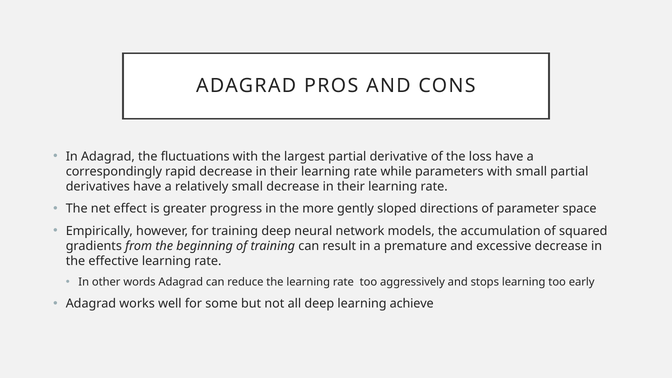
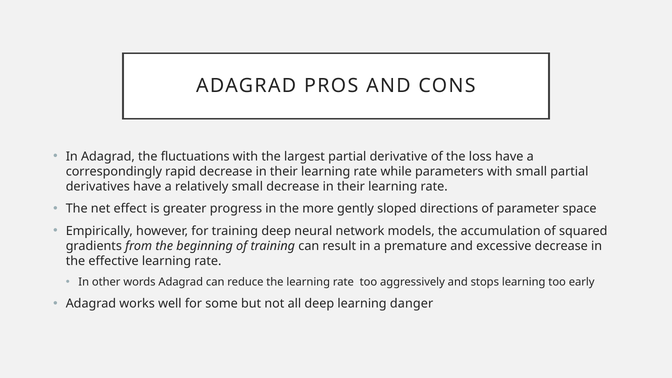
achieve: achieve -> danger
